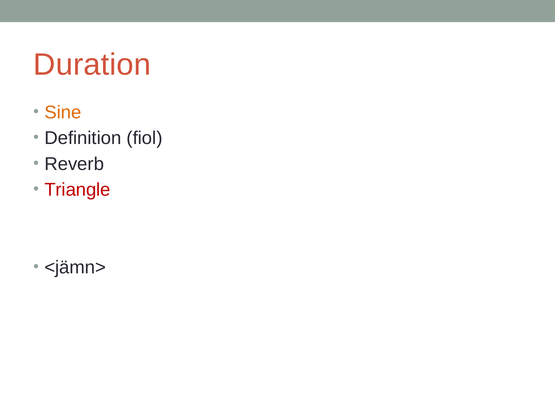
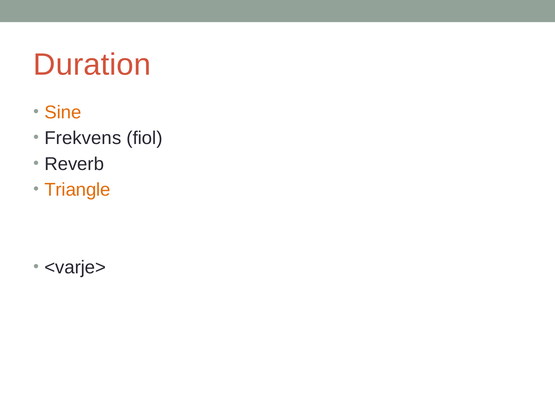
Definition: Definition -> Frekvens
Triangle colour: red -> orange
<jämn>: <jämn> -> <varje>
